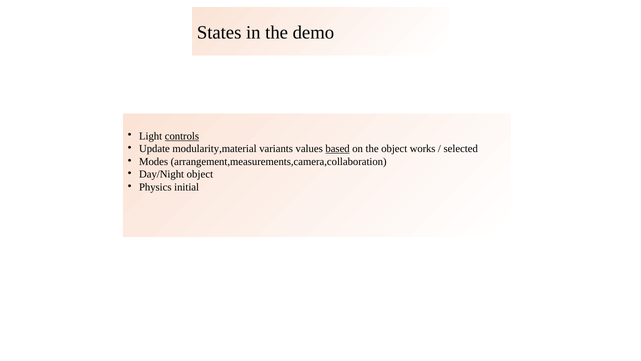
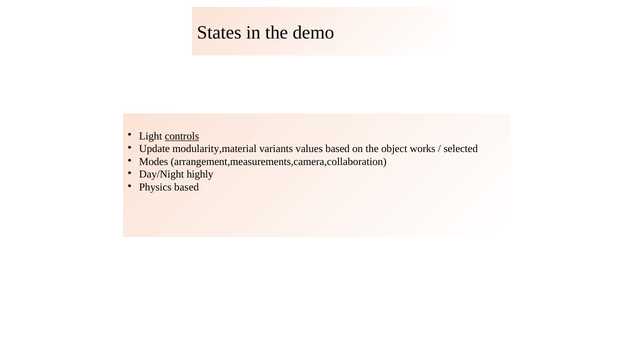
based at (338, 149) underline: present -> none
Day/Night object: object -> highly
Physics initial: initial -> based
